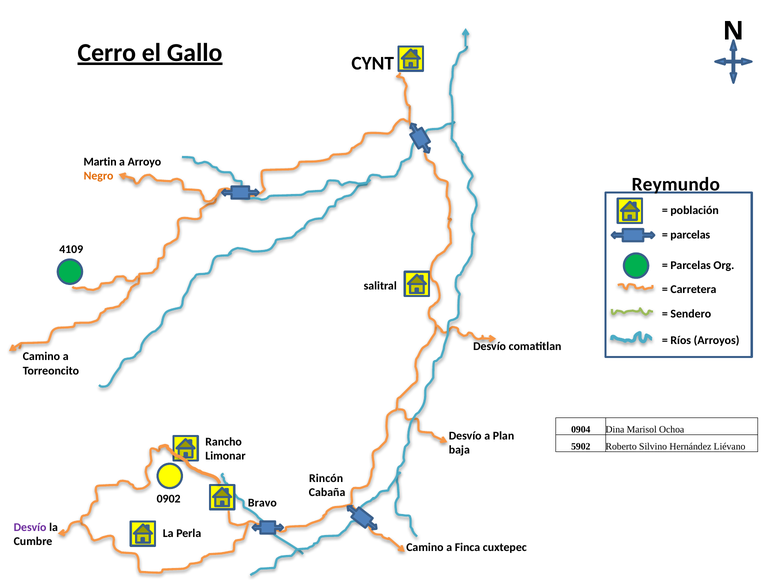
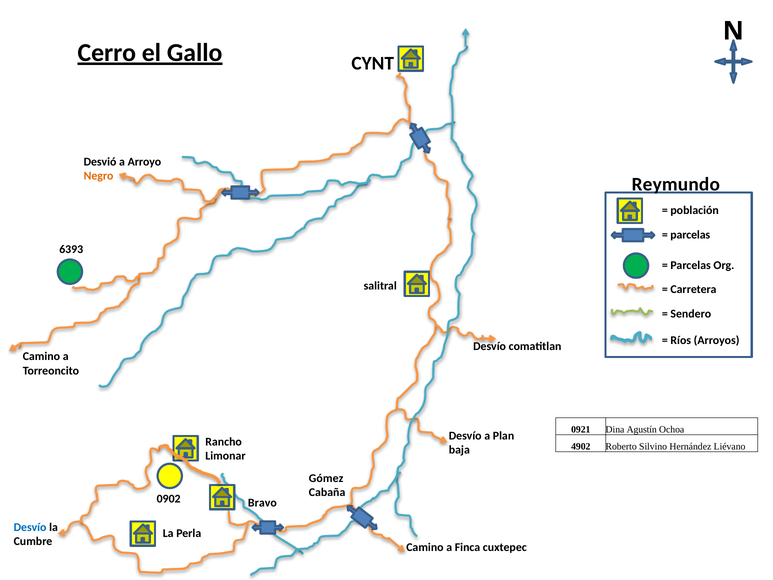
Martin: Martin -> Desvió
4109: 4109 -> 6393
0904: 0904 -> 0921
Marisol: Marisol -> Agustín
5902: 5902 -> 4902
Rincón: Rincón -> Gómez
Desvío at (30, 527) colour: purple -> blue
